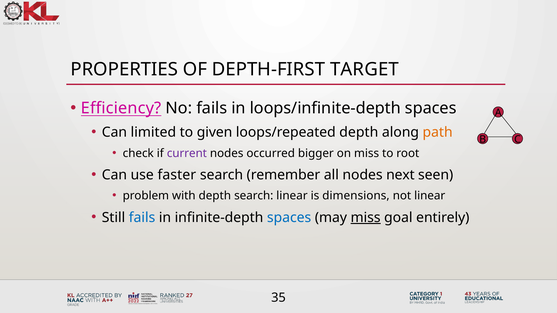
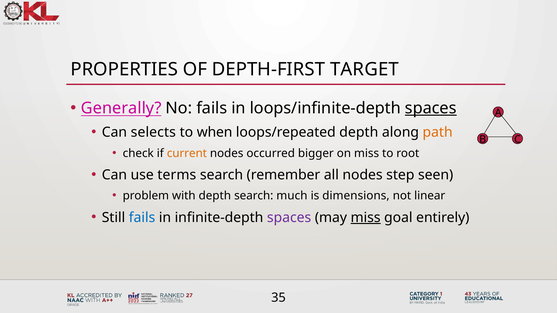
Efficiency: Efficiency -> Generally
spaces at (431, 108) underline: none -> present
limited: limited -> selects
given: given -> when
current colour: purple -> orange
faster: faster -> terms
next: next -> step
search linear: linear -> much
spaces at (289, 218) colour: blue -> purple
